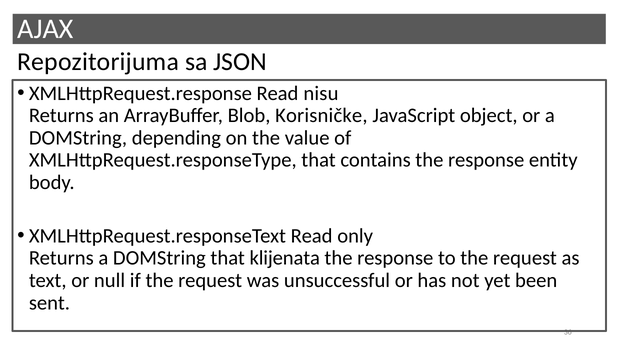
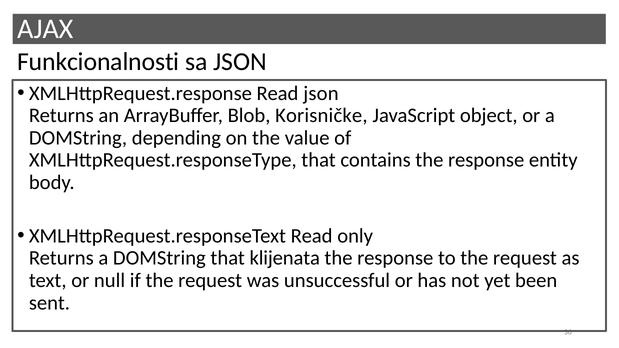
Repozitorijuma: Repozitorijuma -> Funkcionalnosti
Read nisu: nisu -> json
